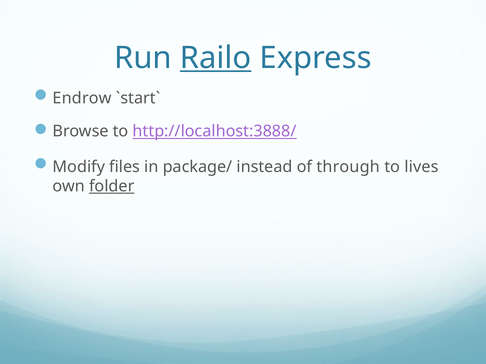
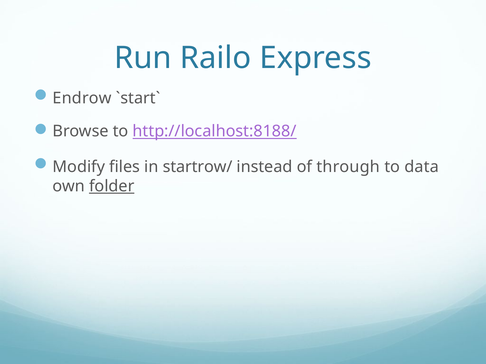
Railo underline: present -> none
http://localhost:3888/: http://localhost:3888/ -> http://localhost:8188/
package/: package/ -> startrow/
lives: lives -> data
